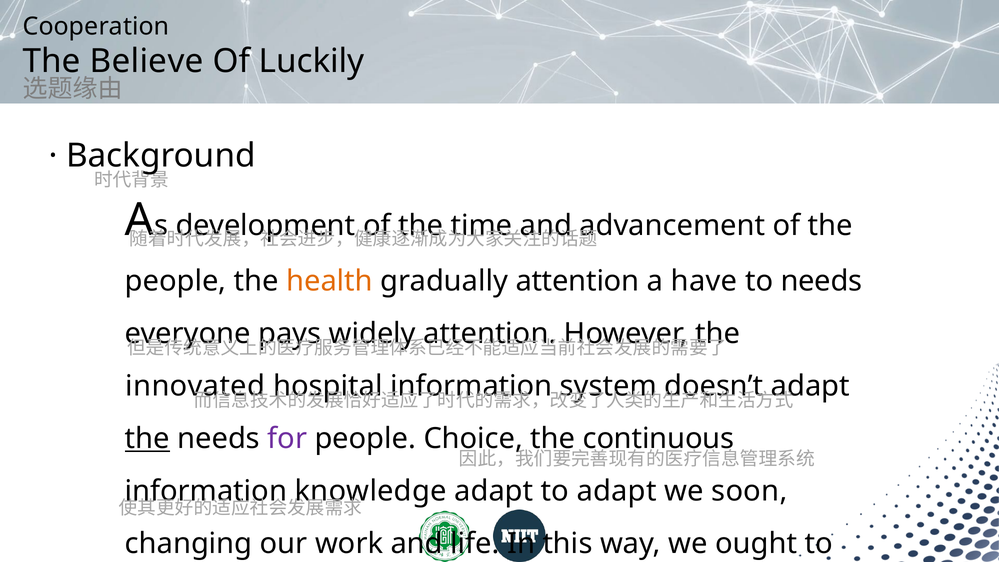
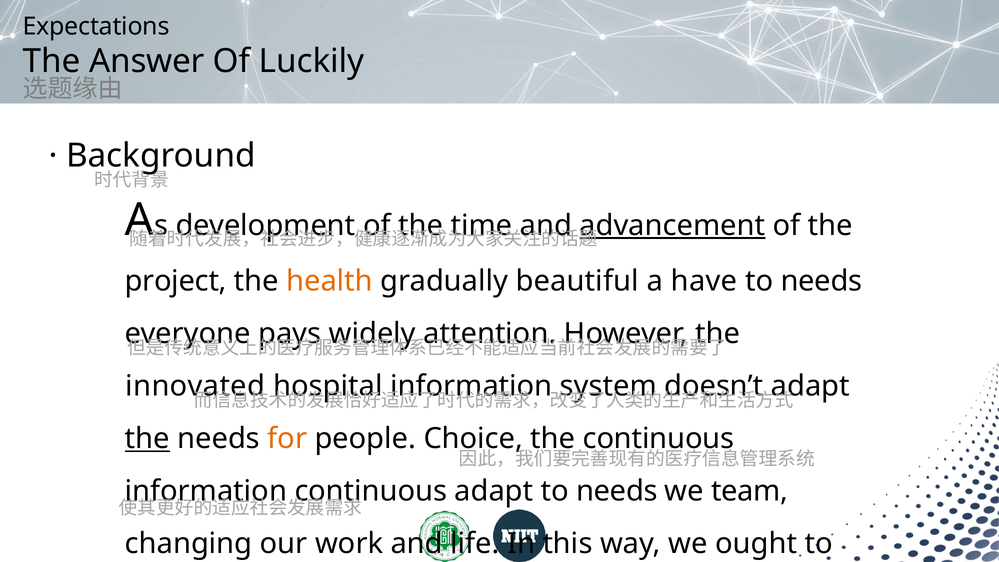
Cooperation: Cooperation -> Expectations
Believe: Believe -> Answer
advancement underline: none -> present
people at (176, 281): people -> project
gradually attention: attention -> beautiful
for colour: purple -> orange
knowledge at (371, 491): knowledge -> continuous
adapt to adapt: adapt -> needs
soon: soon -> team
